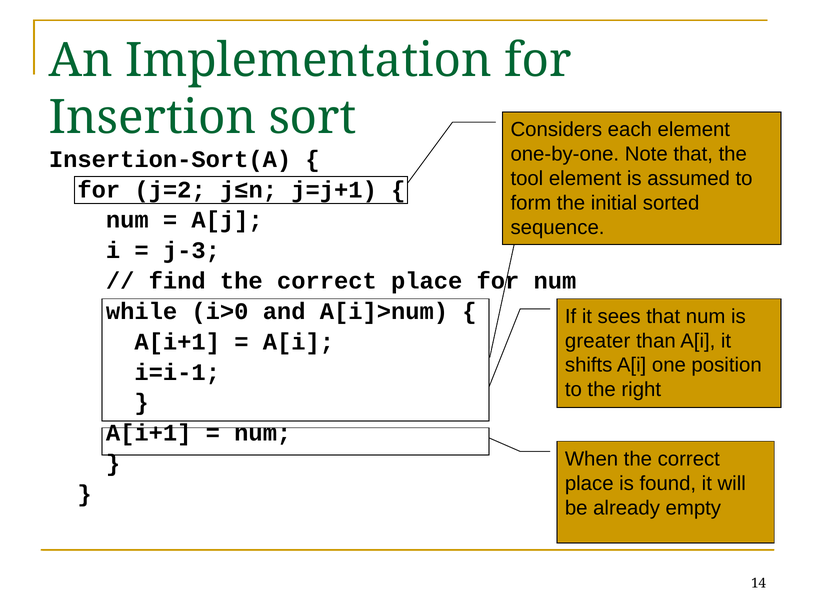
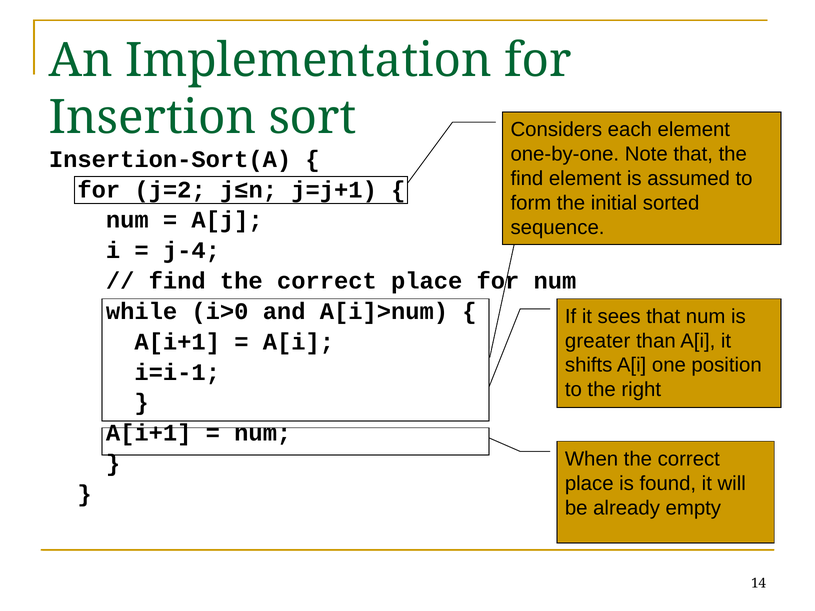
tool at (527, 179): tool -> find
j-3: j-3 -> j-4
